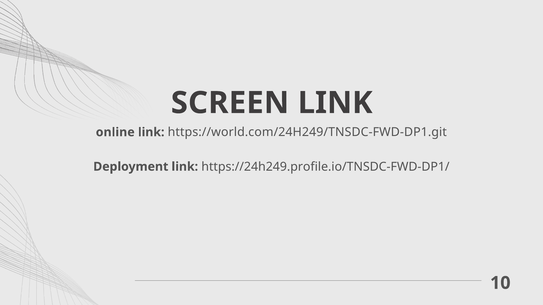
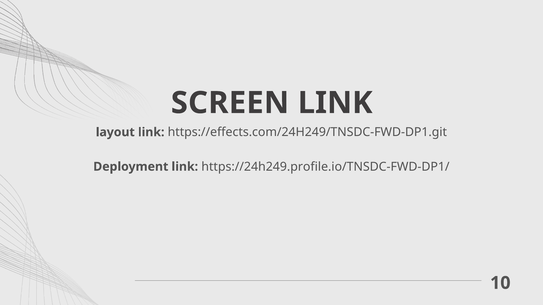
online: online -> layout
https://world.com/24H249/TNSDC-FWD-DP1.git: https://world.com/24H249/TNSDC-FWD-DP1.git -> https://effects.com/24H249/TNSDC-FWD-DP1.git
